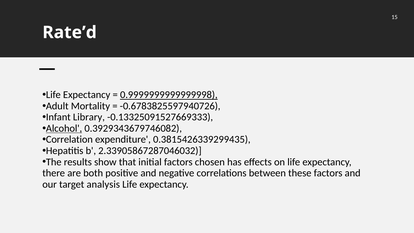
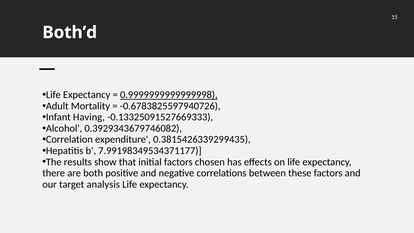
Rate’d: Rate’d -> Both’d
Library: Library -> Having
Alcohol underline: present -> none
2.33905867287046032: 2.33905867287046032 -> 7.99198349534371177
